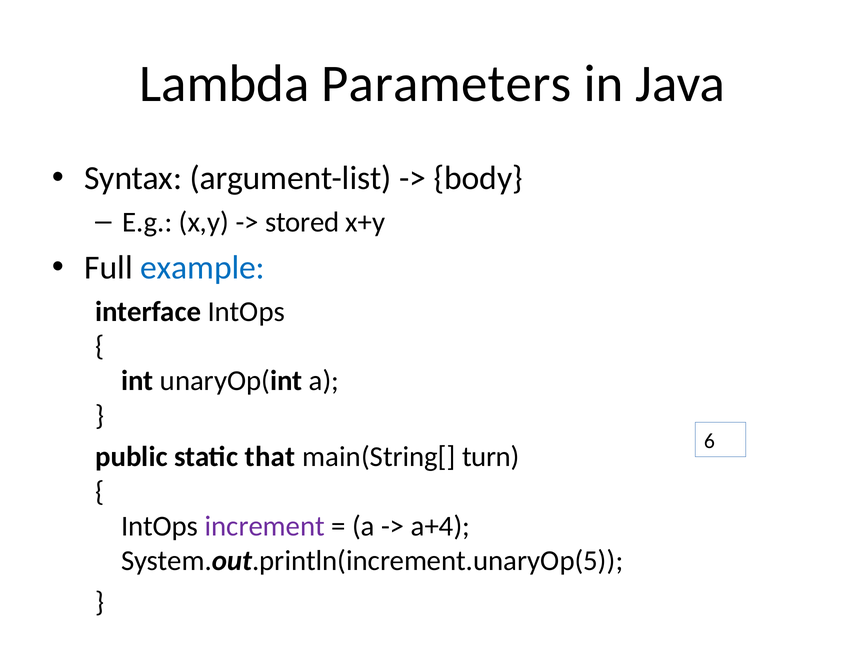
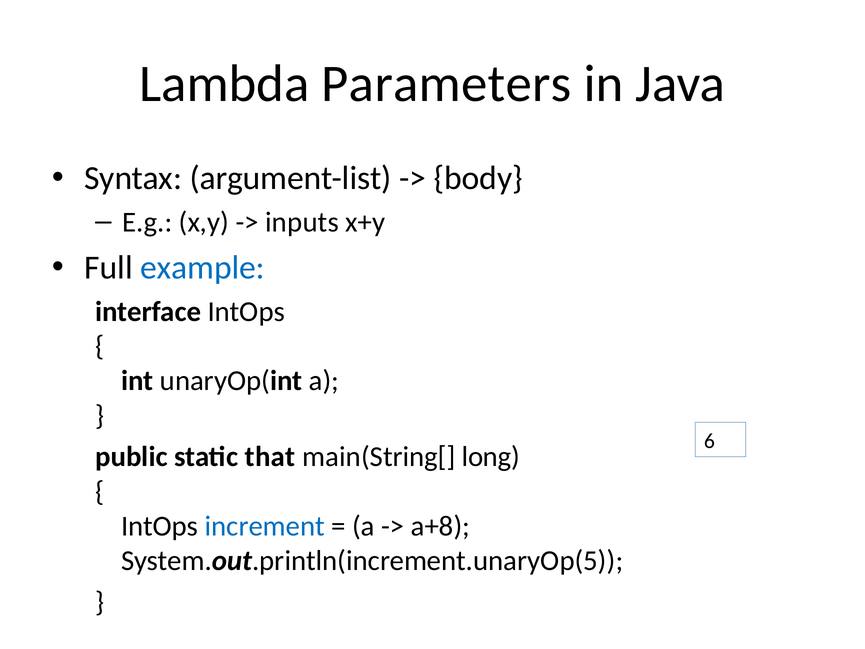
stored: stored -> inputs
turn: turn -> long
increment colour: purple -> blue
a+4: a+4 -> a+8
